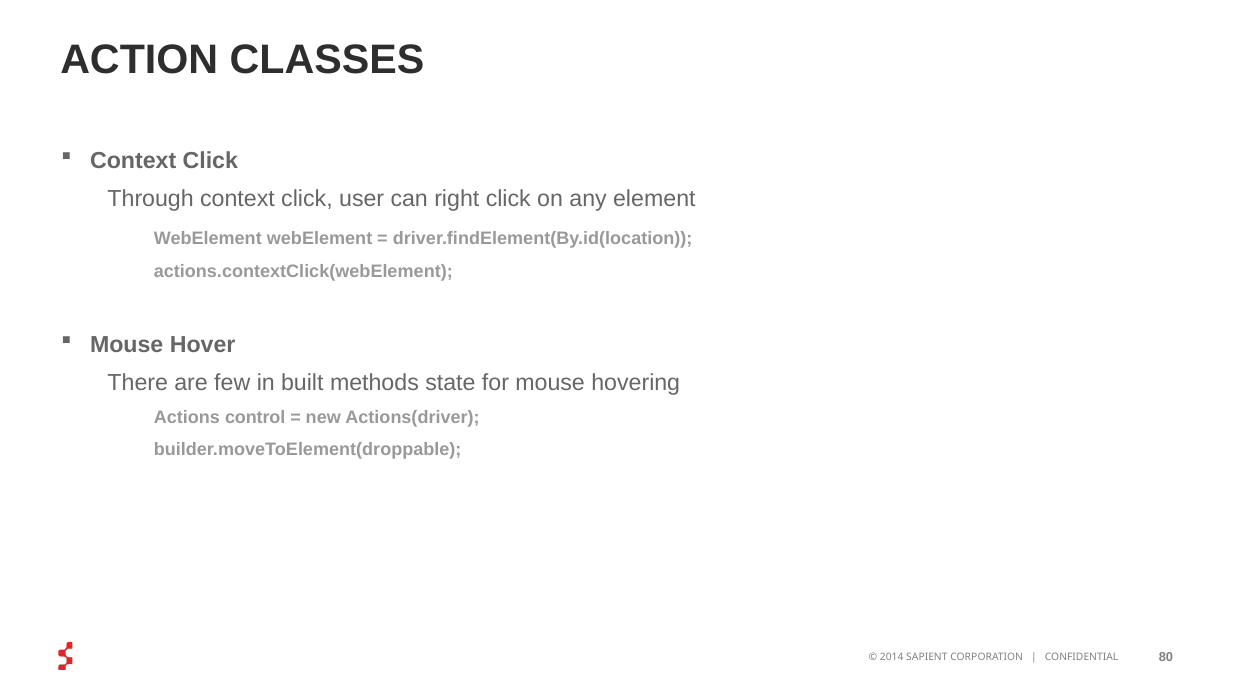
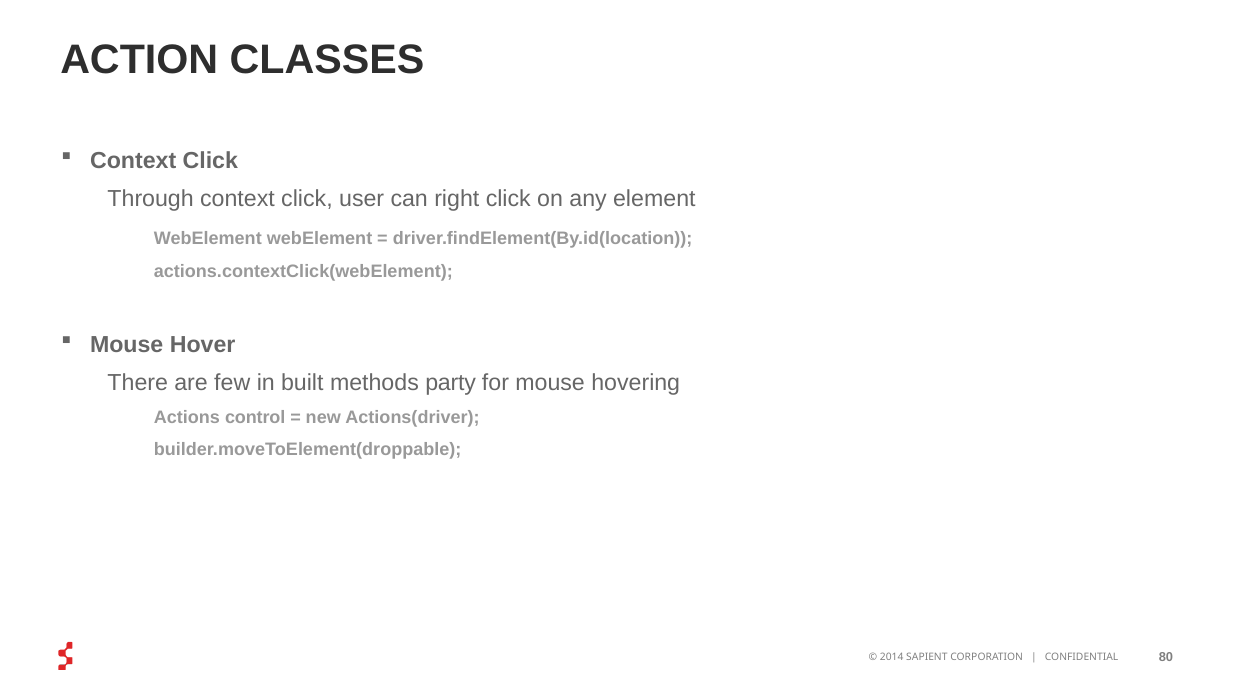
state: state -> party
